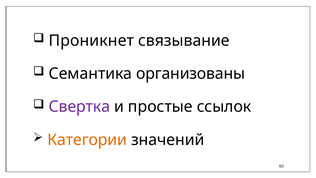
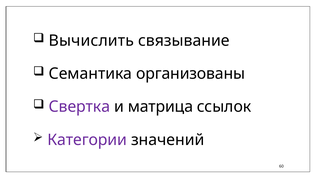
Проникнет: Проникнет -> Вычислить
простые: простые -> матрица
Категории colour: orange -> purple
